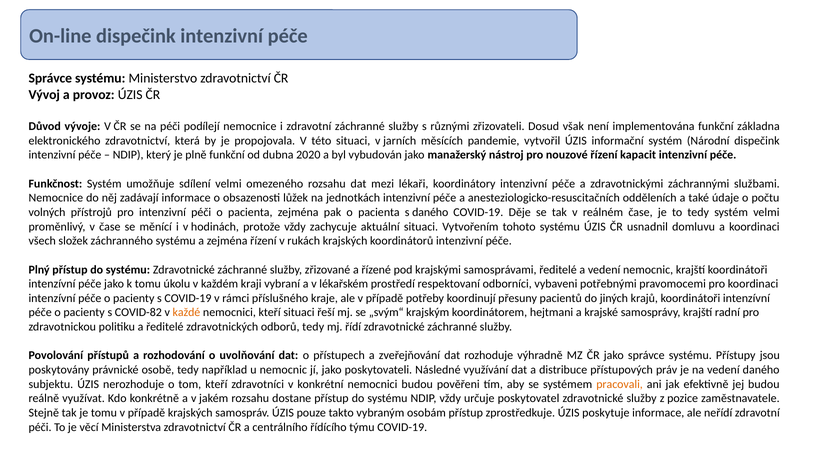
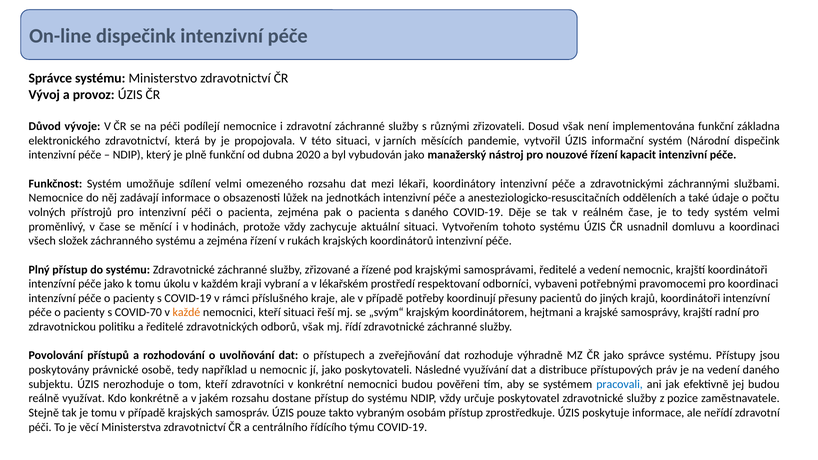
COVID-82: COVID-82 -> COVID-70
odborů tedy: tedy -> však
pracovali colour: orange -> blue
